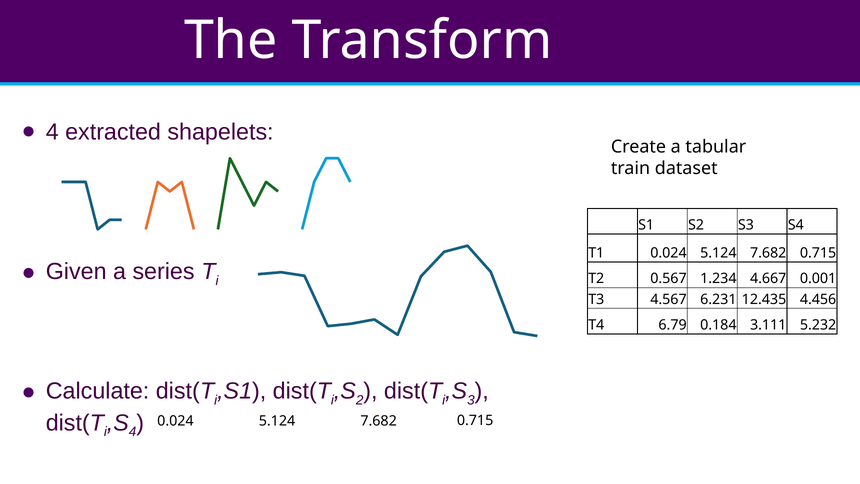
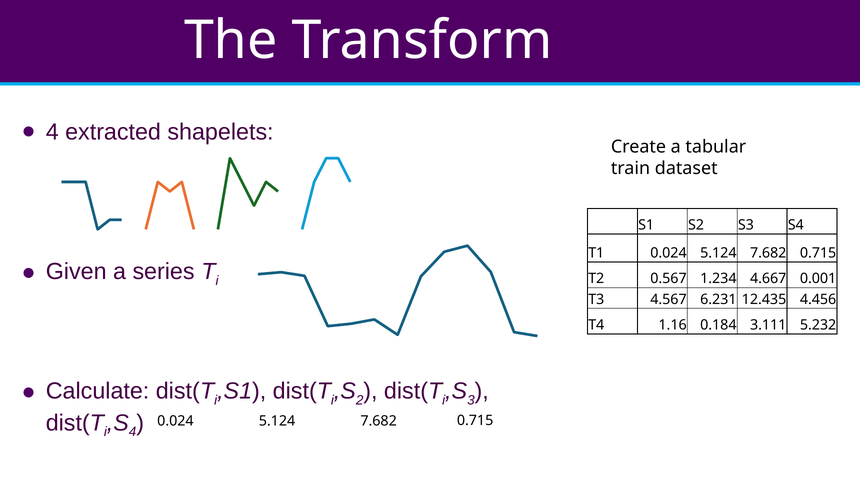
6.79: 6.79 -> 1.16
